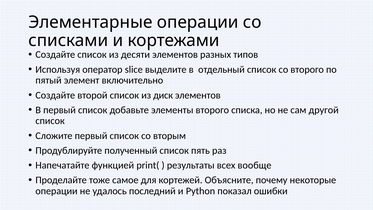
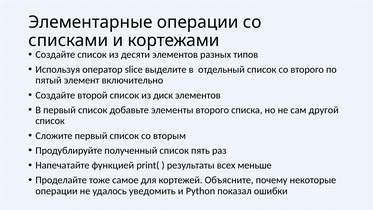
вообще: вообще -> меньше
последний: последний -> уведомить
